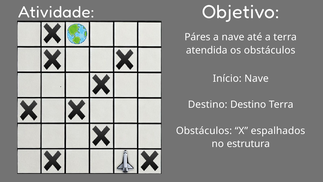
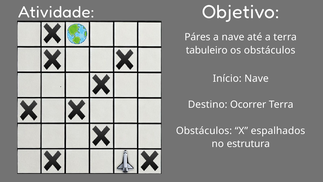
atendida: atendida -> tabuleiro
Destino Destino: Destino -> Ocorrer
